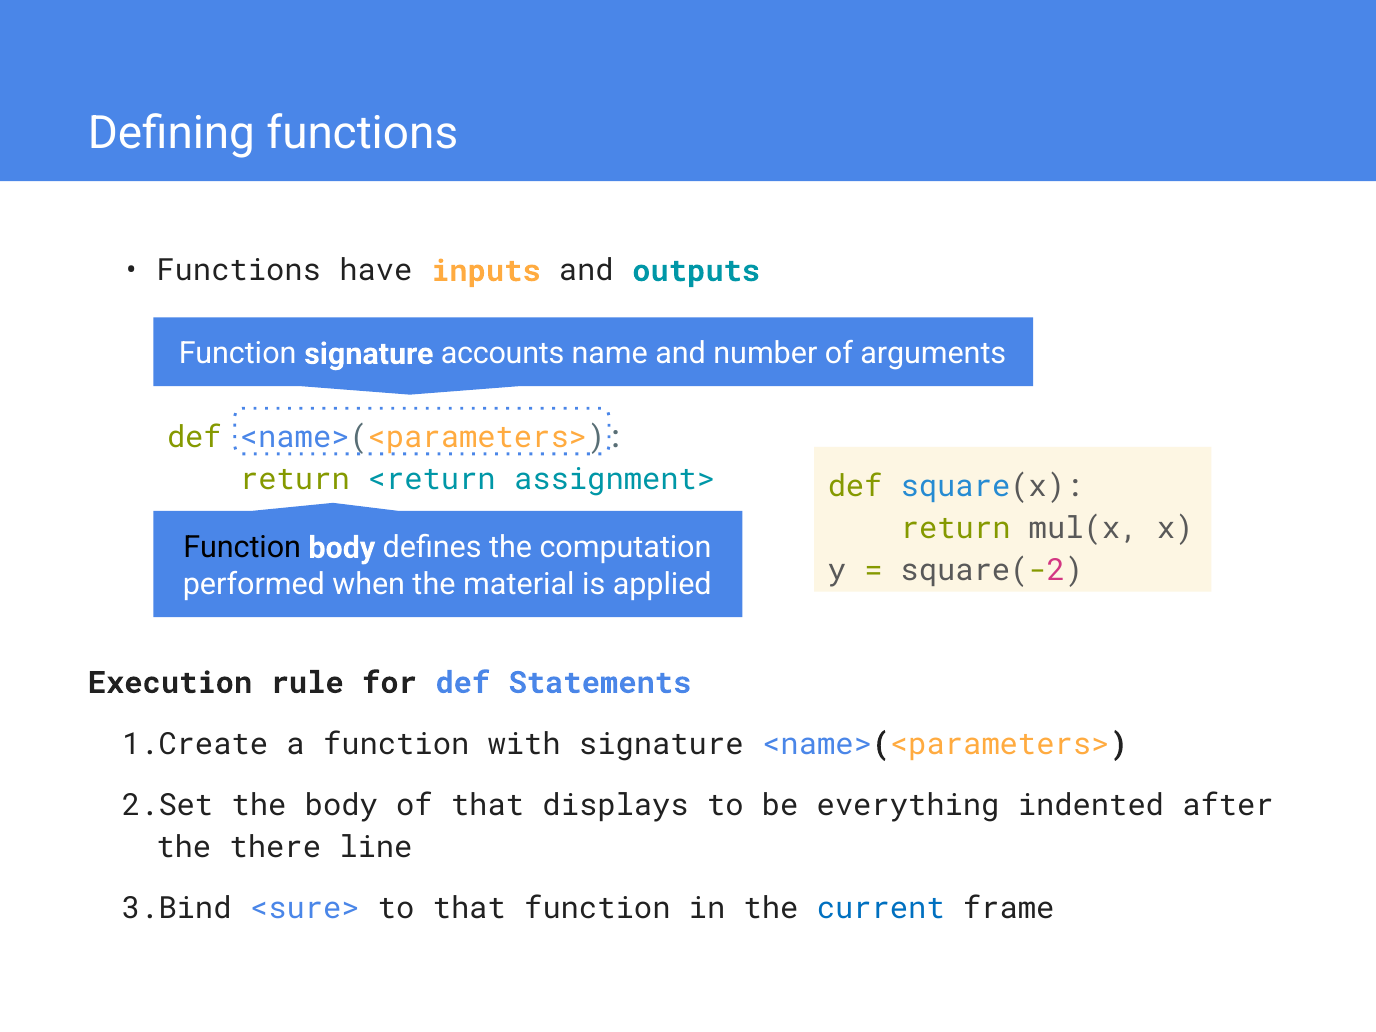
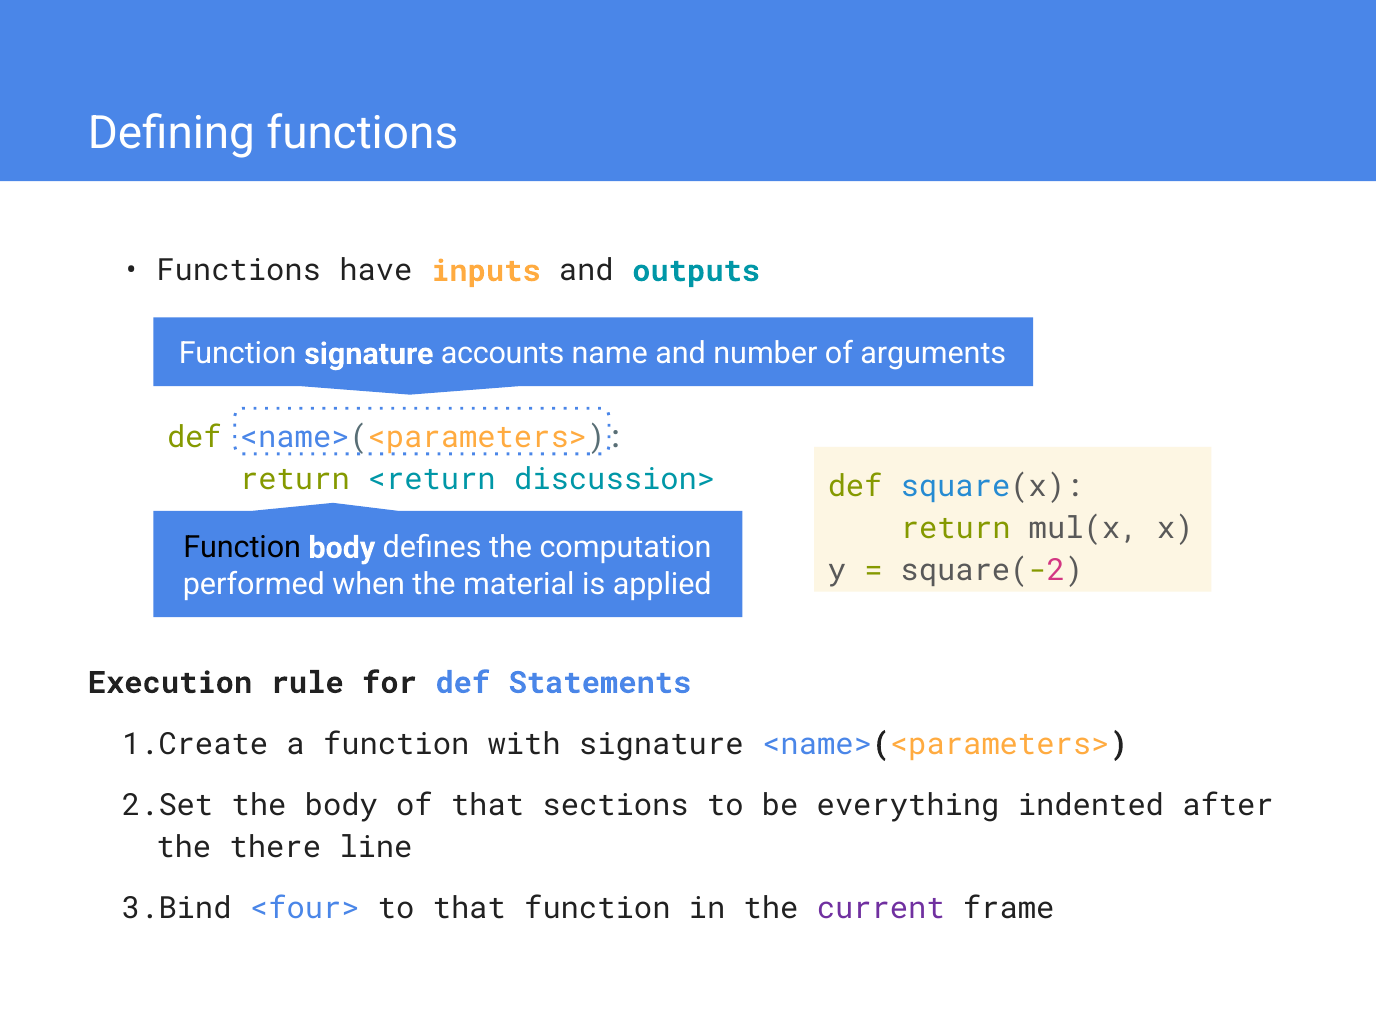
assignment>: assignment> -> discussion>
displays: displays -> sections
<sure>: <sure> -> <four>
current colour: blue -> purple
